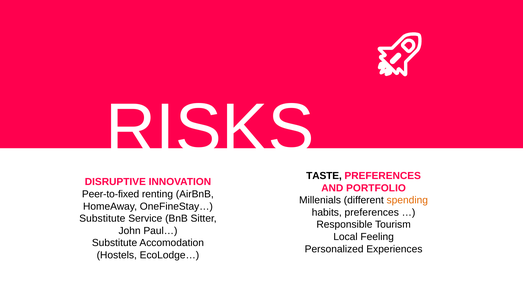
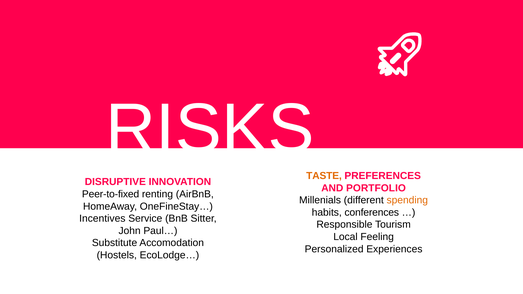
TASTE colour: black -> orange
habits preferences: preferences -> conferences
Substitute at (102, 219): Substitute -> Incentives
